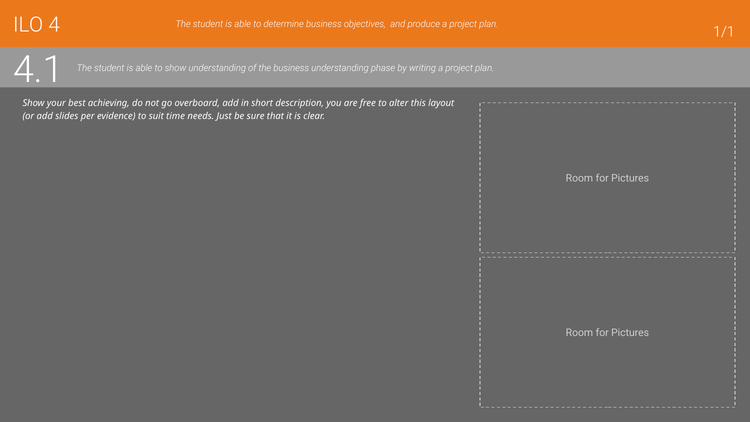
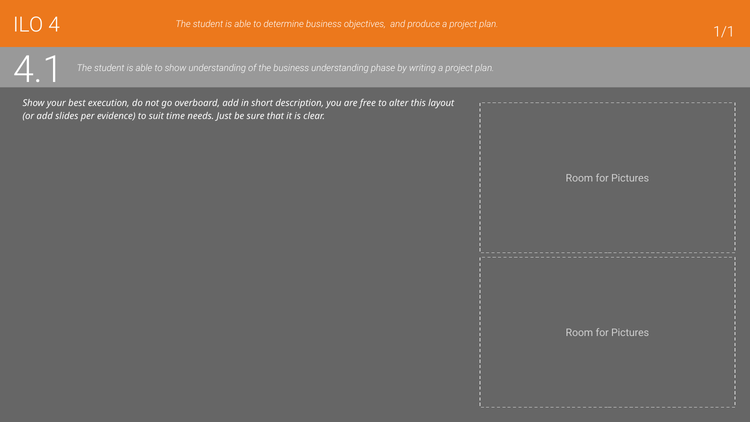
achieving: achieving -> execution
